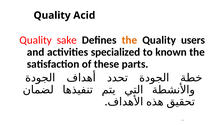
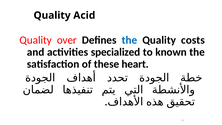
sake: sake -> over
the at (129, 40) colour: orange -> blue
users: users -> costs
parts: parts -> heart
